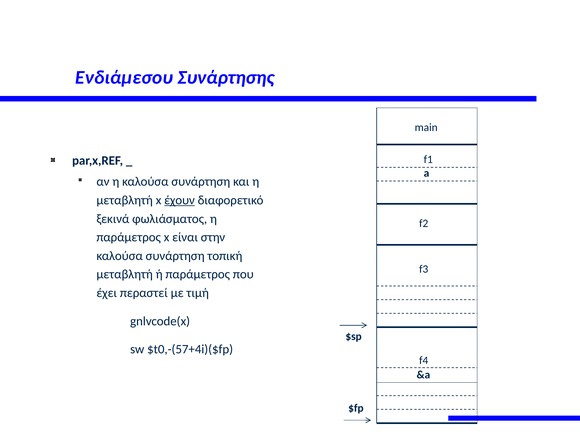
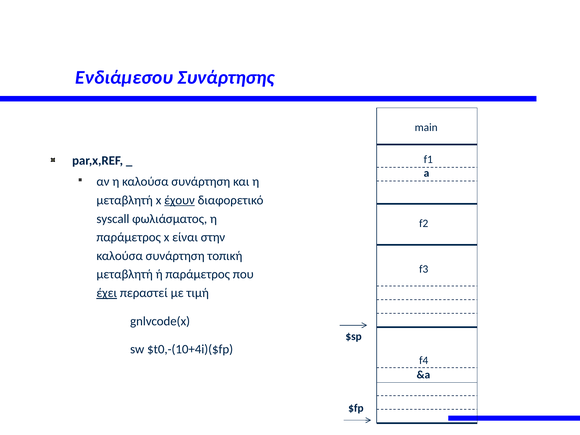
ξεκινά: ξεκινά -> syscall
έχει underline: none -> present
$t0,-(57+4i)($fp: $t0,-(57+4i)($fp -> $t0,-(10+4i)($fp
